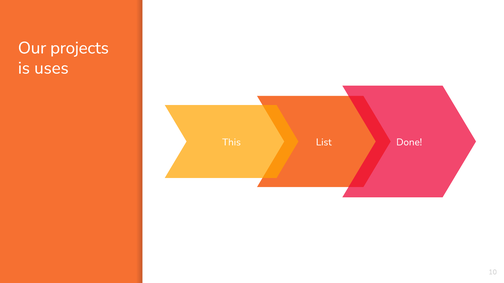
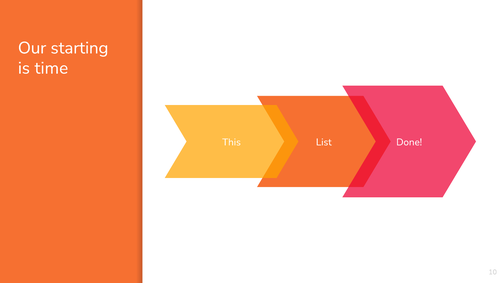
projects: projects -> starting
uses: uses -> time
